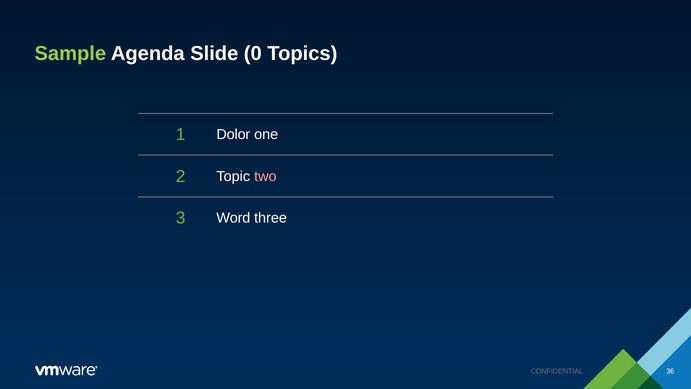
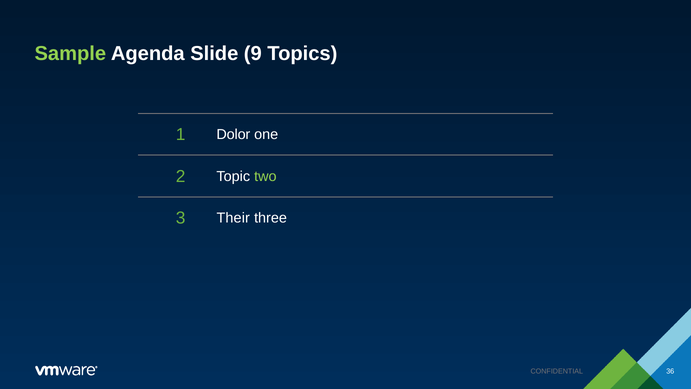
0: 0 -> 9
two colour: pink -> light green
Word: Word -> Their
